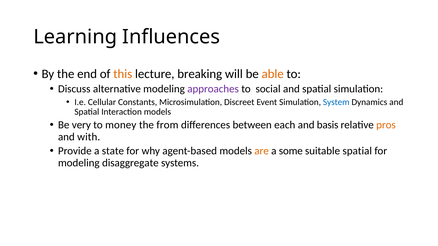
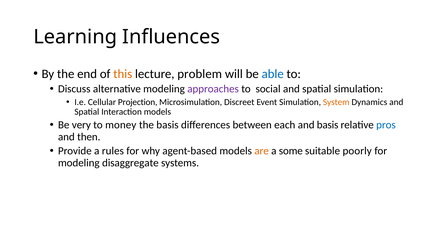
breaking: breaking -> problem
able colour: orange -> blue
Constants: Constants -> Projection
System colour: blue -> orange
the from: from -> basis
pros colour: orange -> blue
with: with -> then
state: state -> rules
suitable spatial: spatial -> poorly
